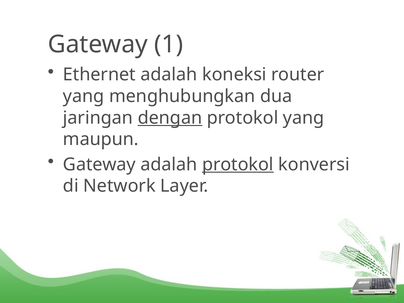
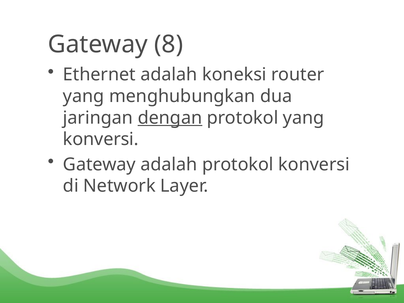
1: 1 -> 8
maupun at (101, 139): maupun -> konversi
protokol at (238, 164) underline: present -> none
